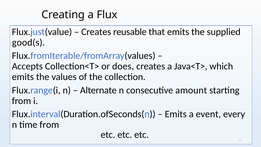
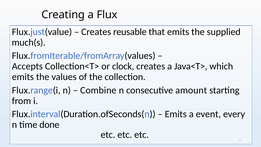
good(s: good(s -> much(s
does: does -> clock
Alternate: Alternate -> Combine
time from: from -> done
